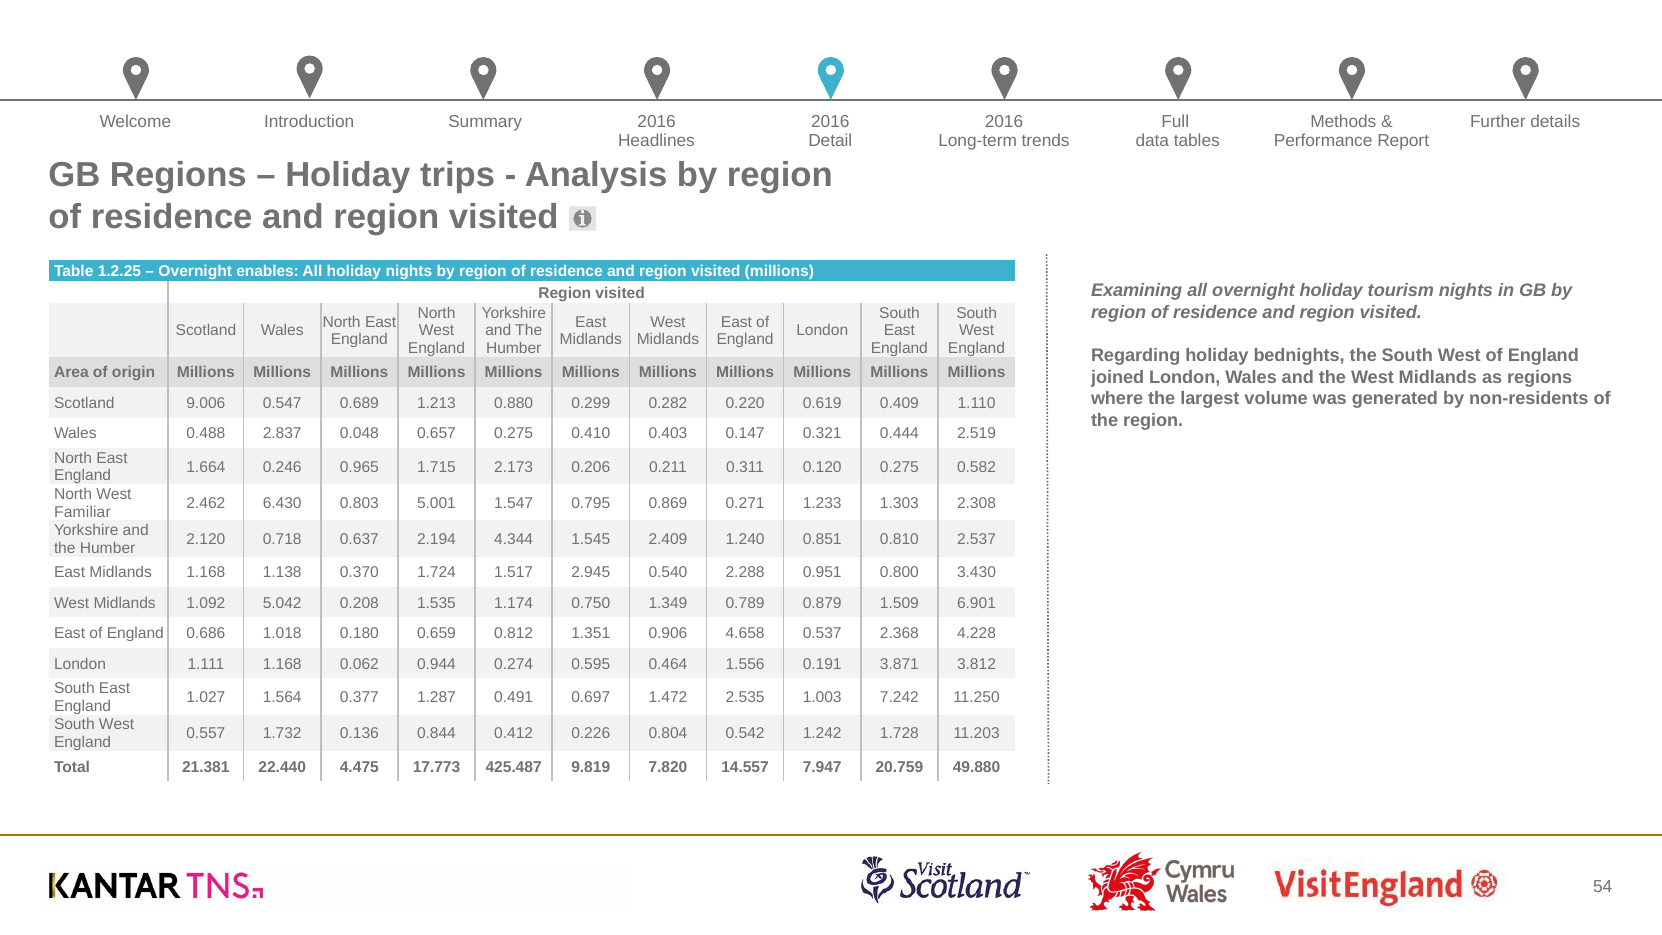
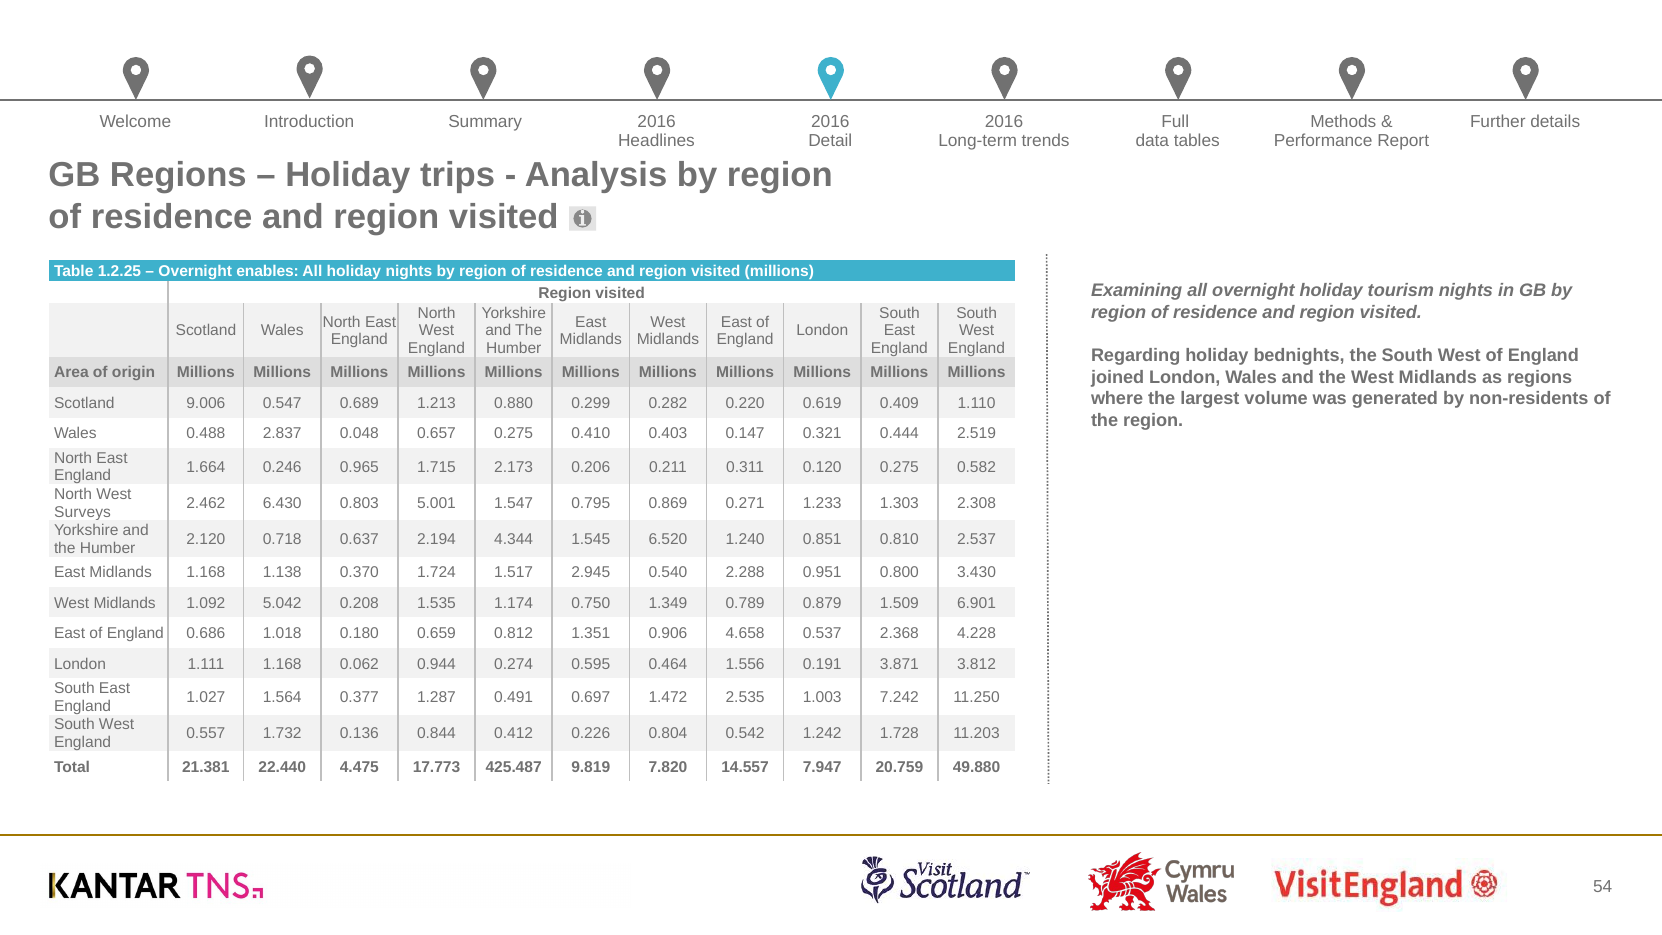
Familiar: Familiar -> Surveys
2.409: 2.409 -> 6.520
